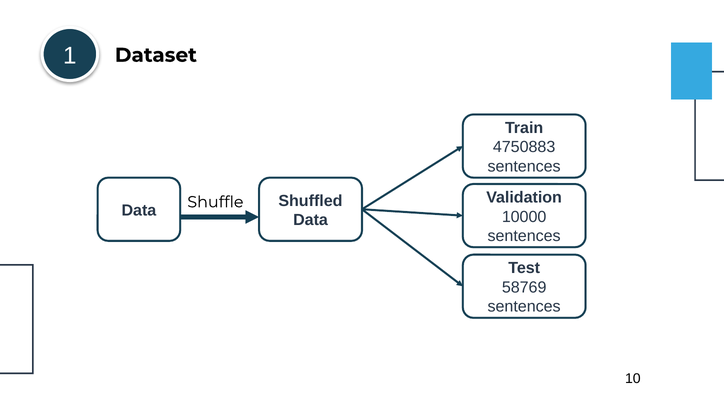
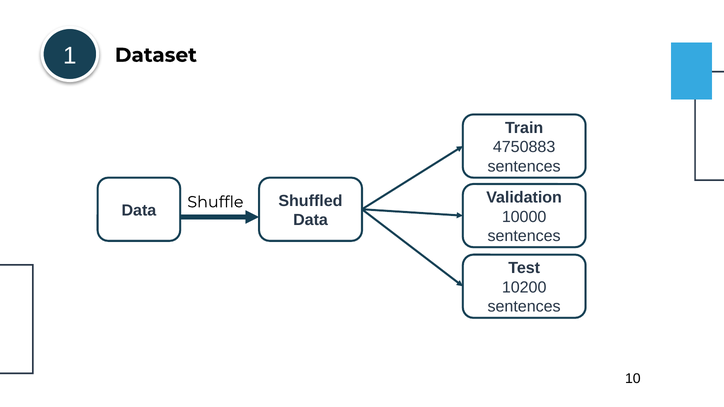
58769: 58769 -> 10200
